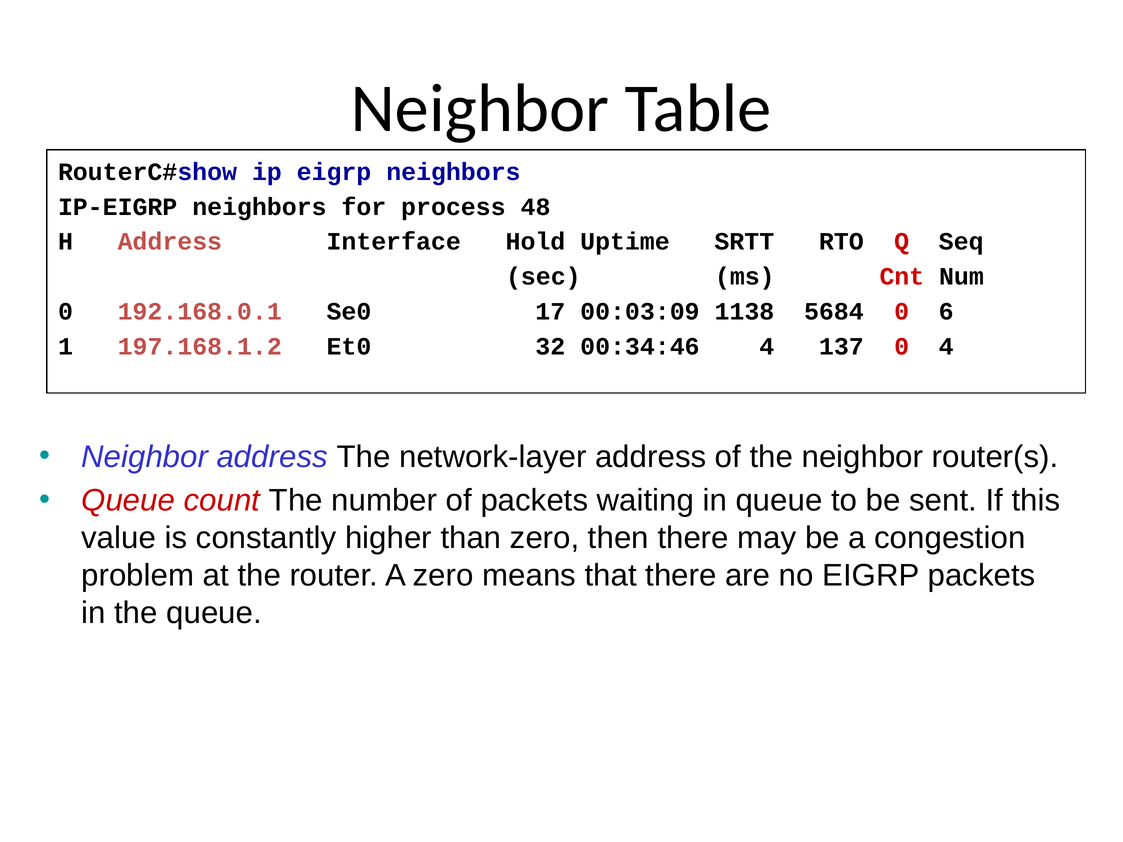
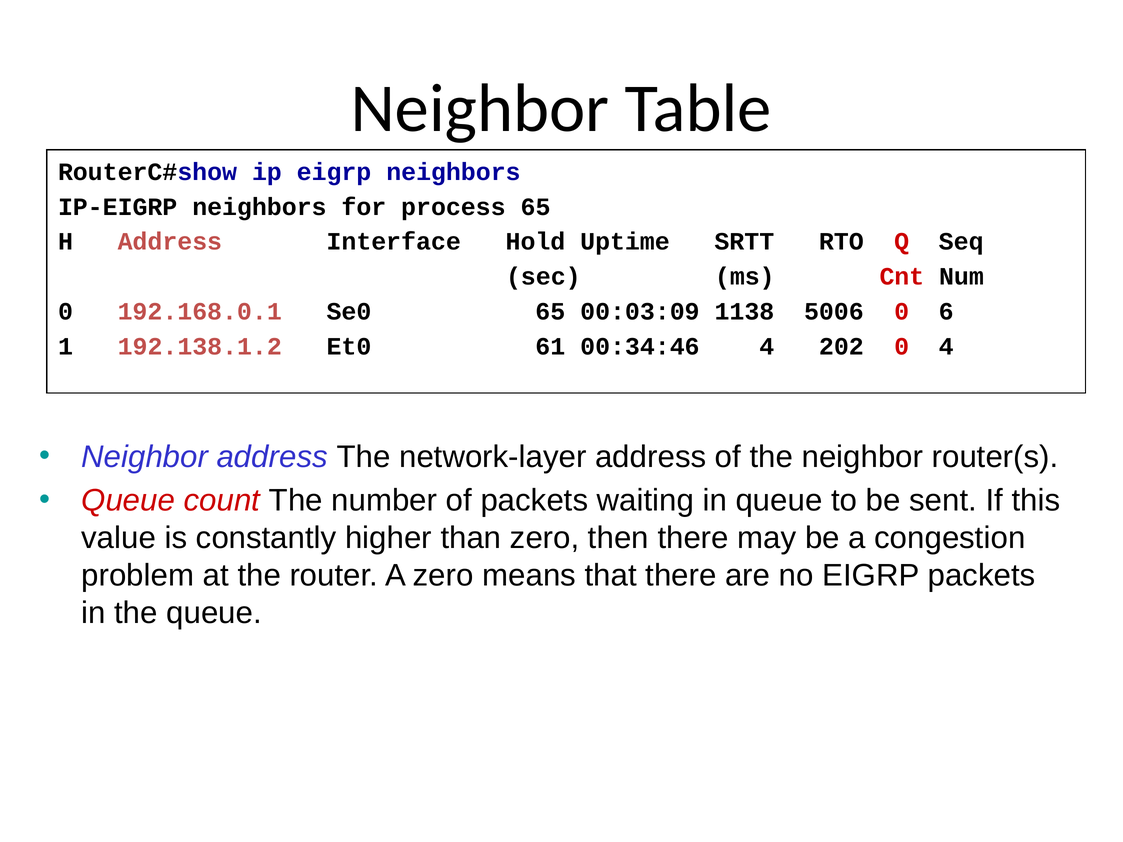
process 48: 48 -> 65
Se0 17: 17 -> 65
5684: 5684 -> 5006
197.168.1.2: 197.168.1.2 -> 192.138.1.2
32: 32 -> 61
137: 137 -> 202
